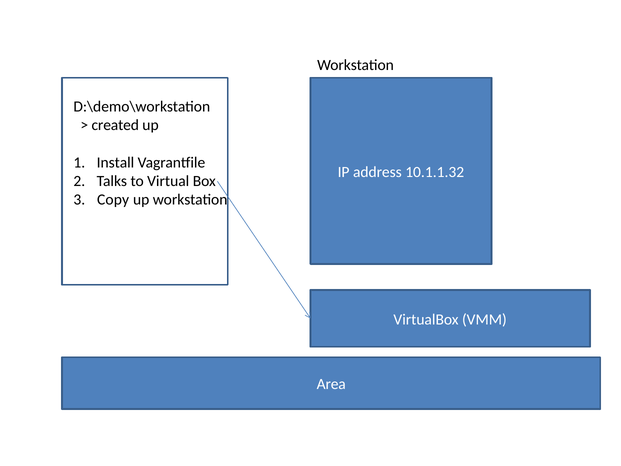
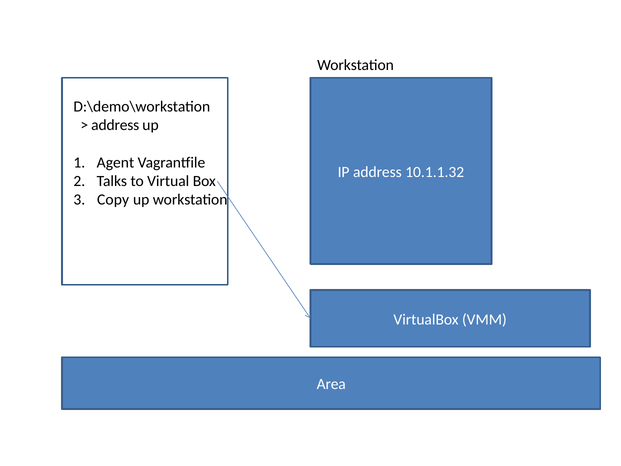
created at (115, 125): created -> address
Install: Install -> Agent
